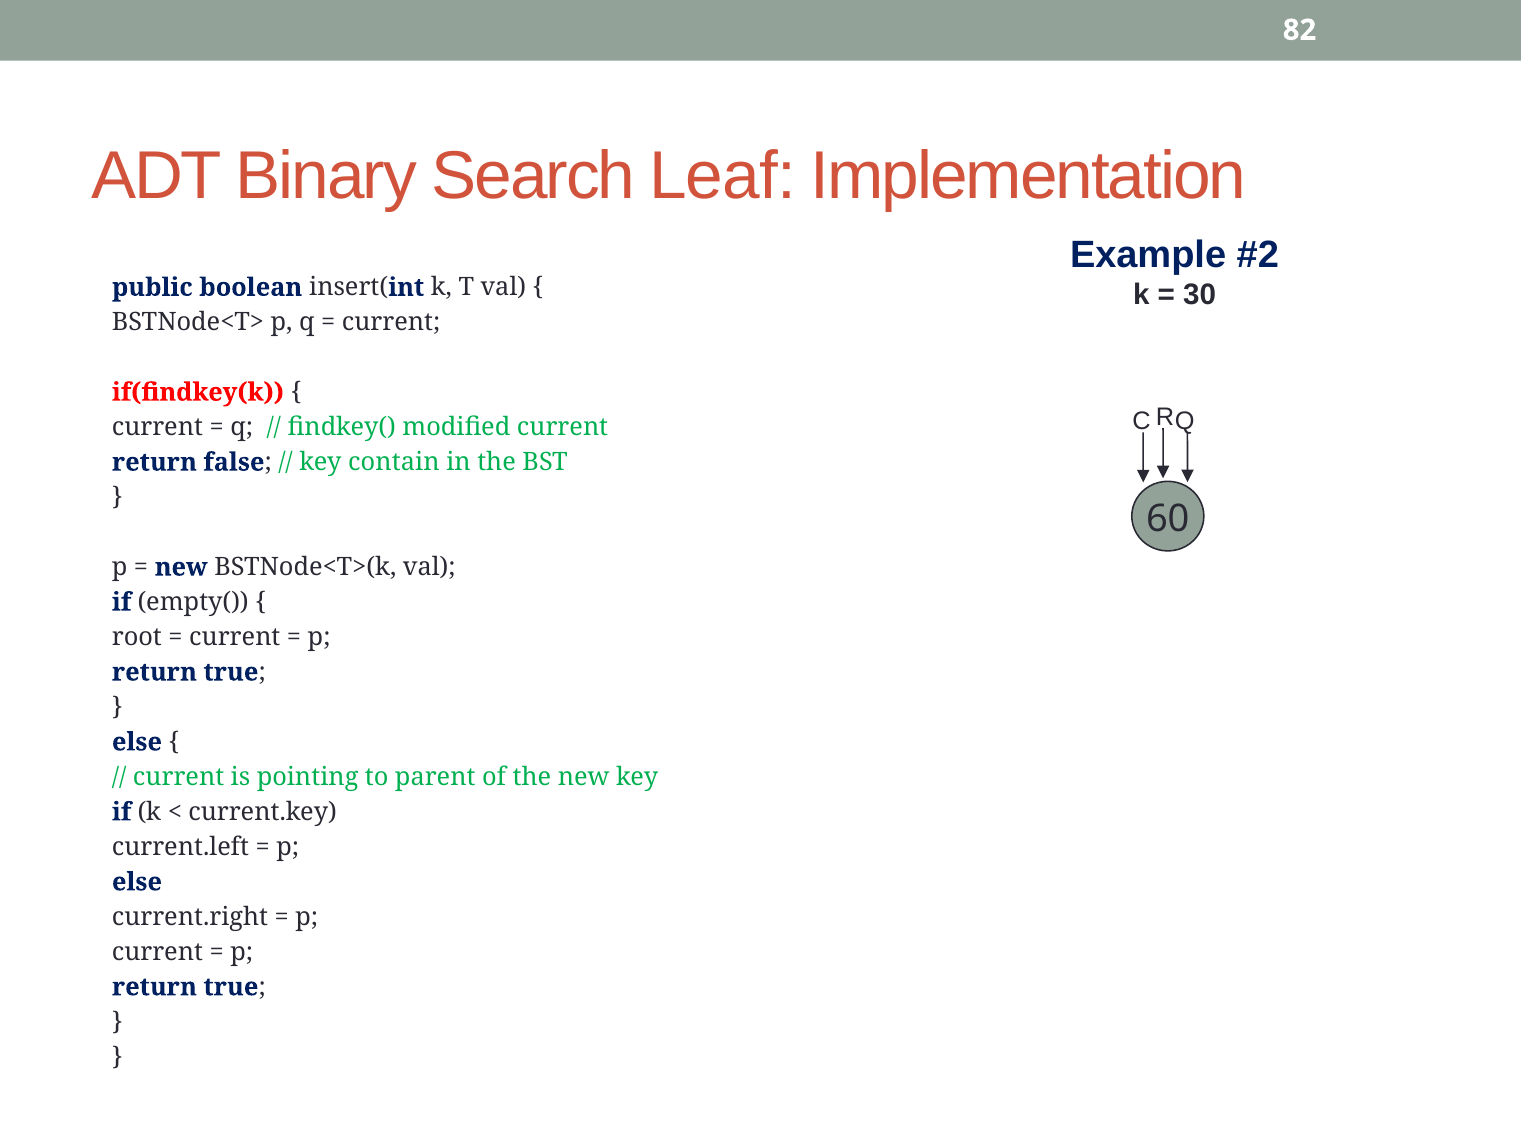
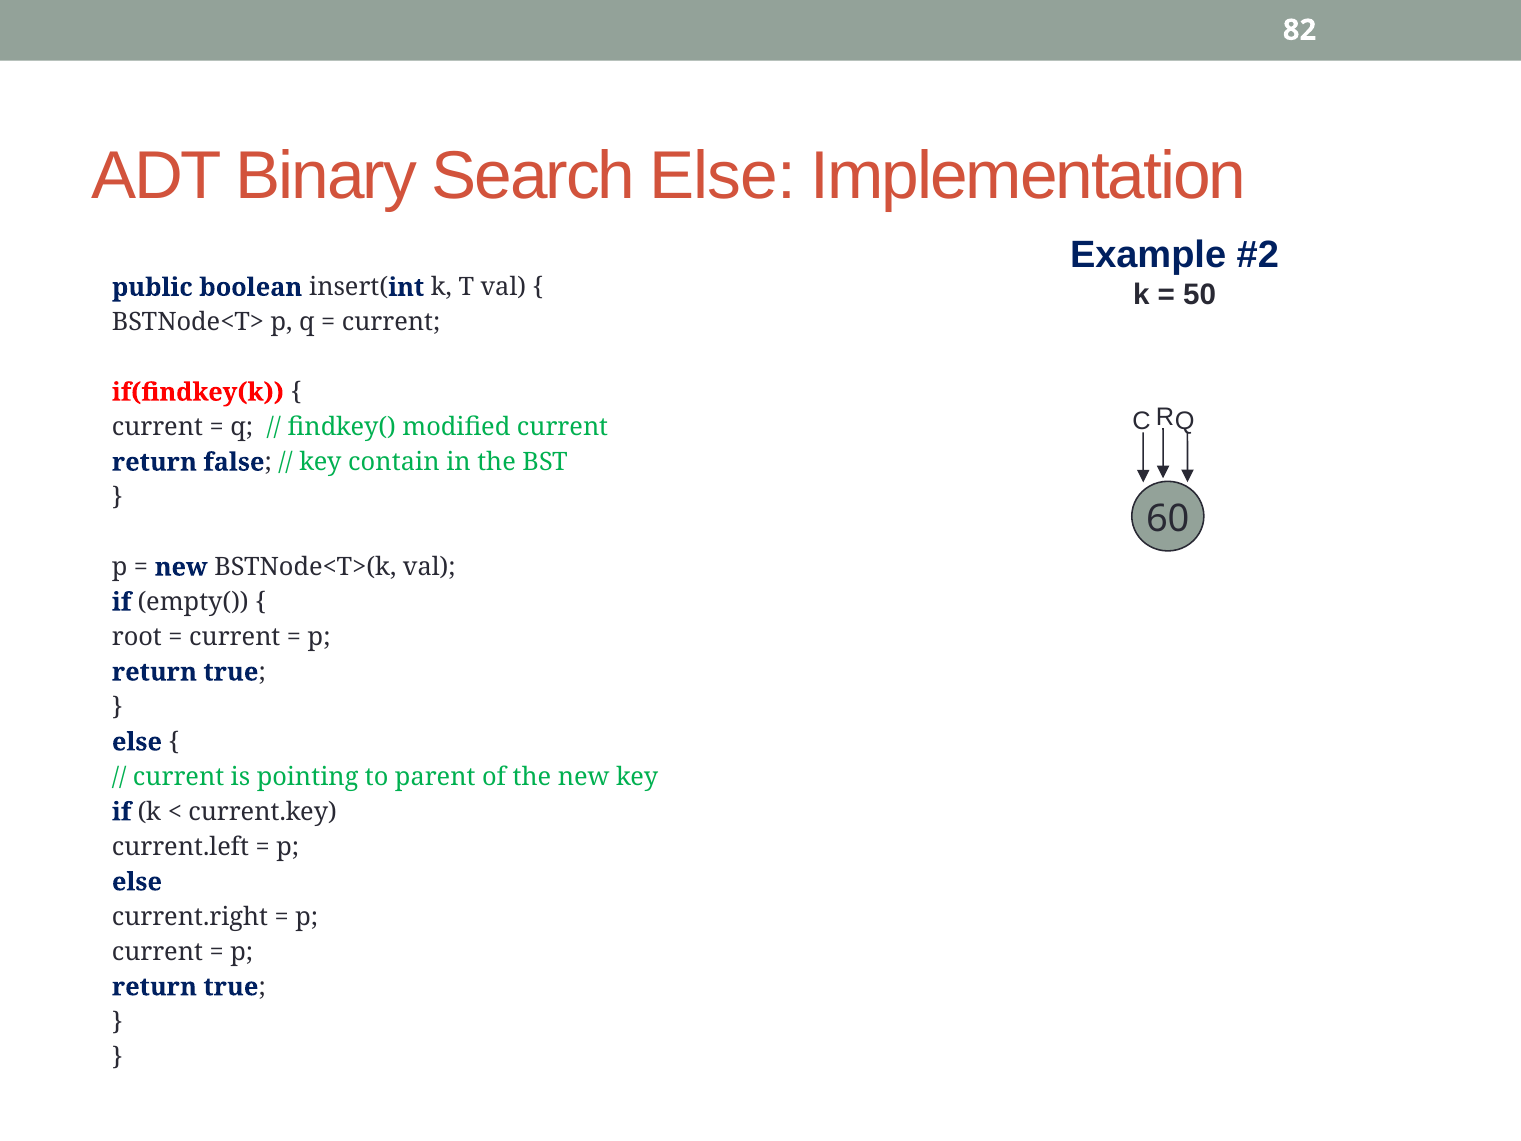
Search Leaf: Leaf -> Else
30: 30 -> 50
